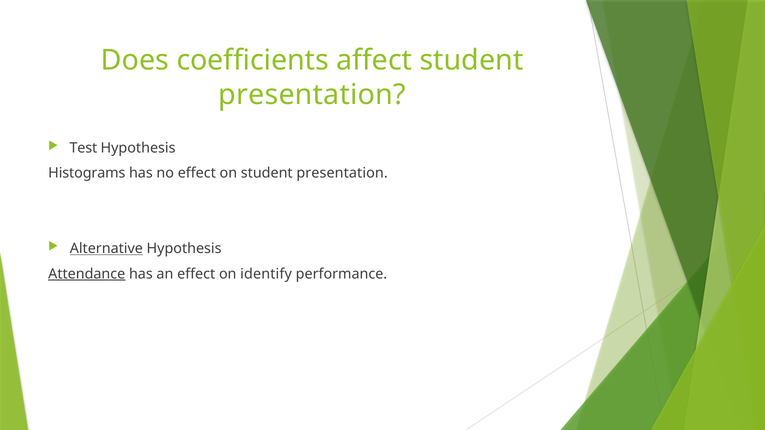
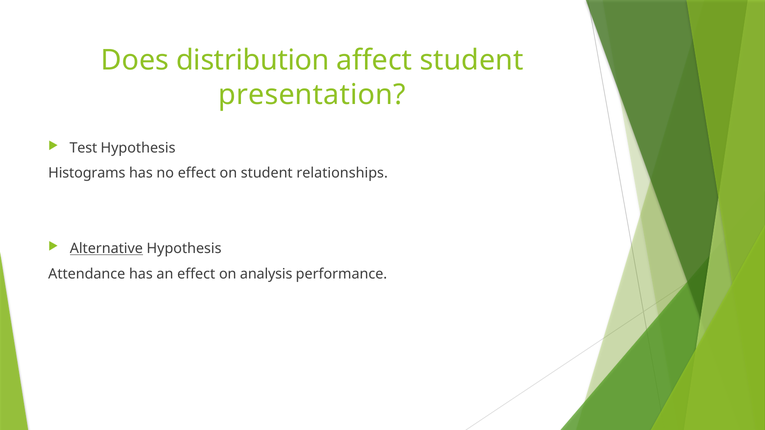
coefficients: coefficients -> distribution
on student presentation: presentation -> relationships
Attendance underline: present -> none
identify: identify -> analysis
